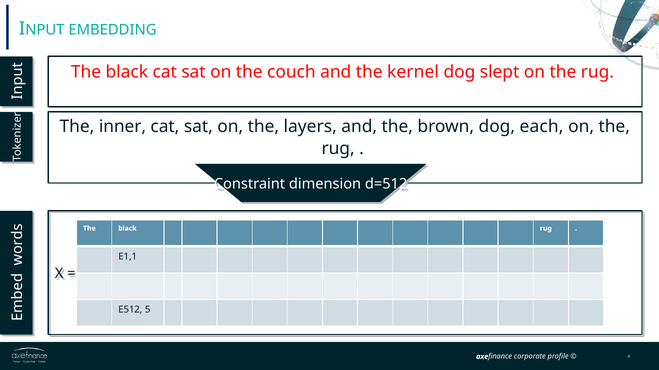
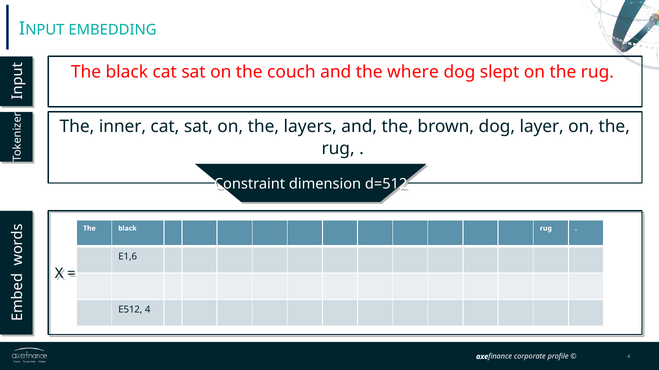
kernel: kernel -> where
each: each -> layer
E1,1: E1,1 -> E1,6
E512 5: 5 -> 4
